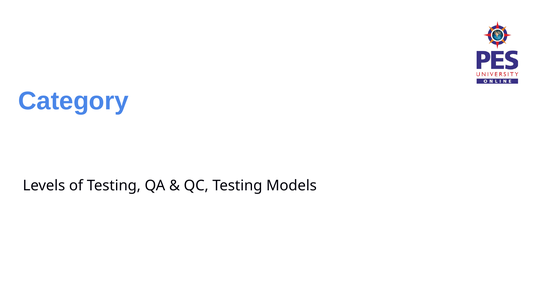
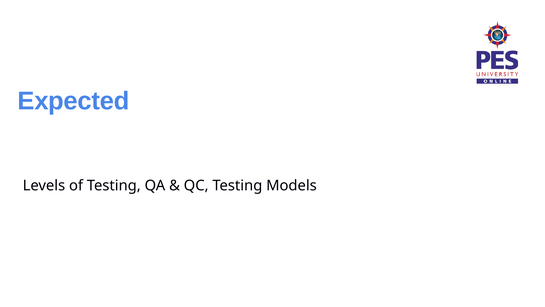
Category: Category -> Expected
